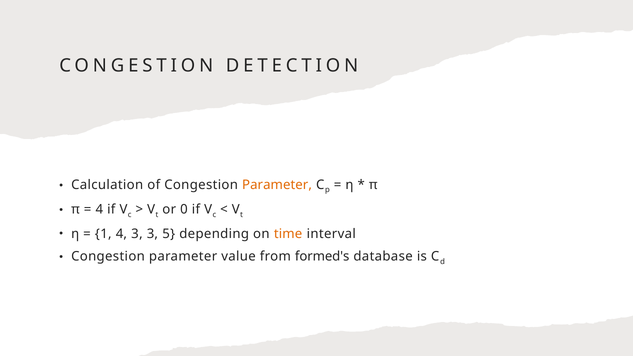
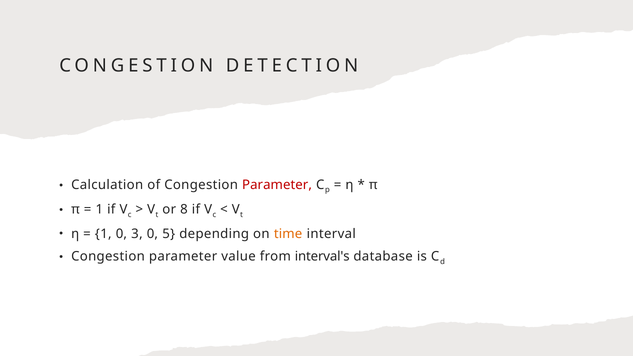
Parameter at (277, 185) colour: orange -> red
4 at (99, 209): 4 -> 1
0: 0 -> 8
1 4: 4 -> 0
3 3: 3 -> 0
formed's: formed's -> interval's
